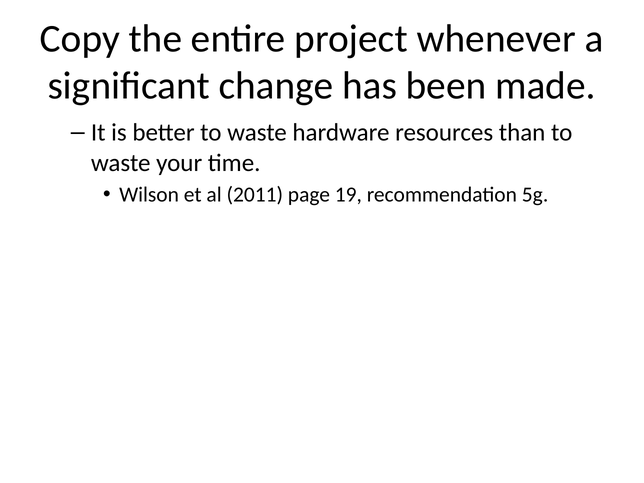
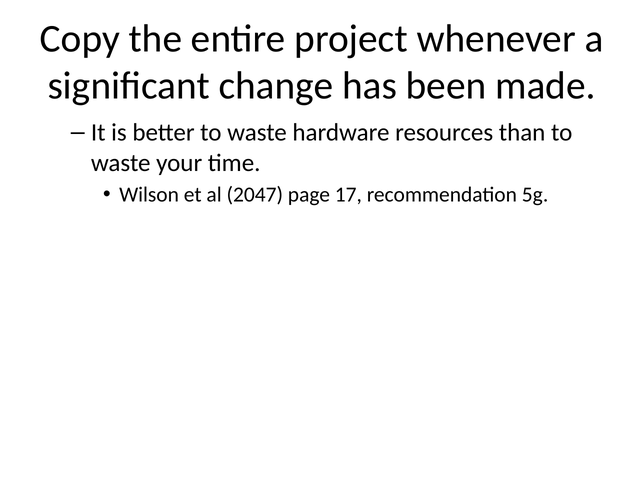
2011: 2011 -> 2047
19: 19 -> 17
